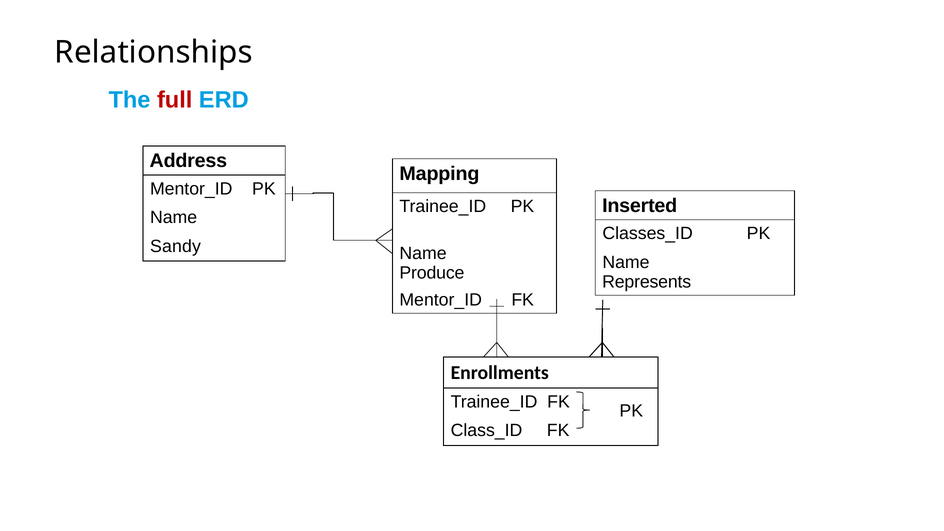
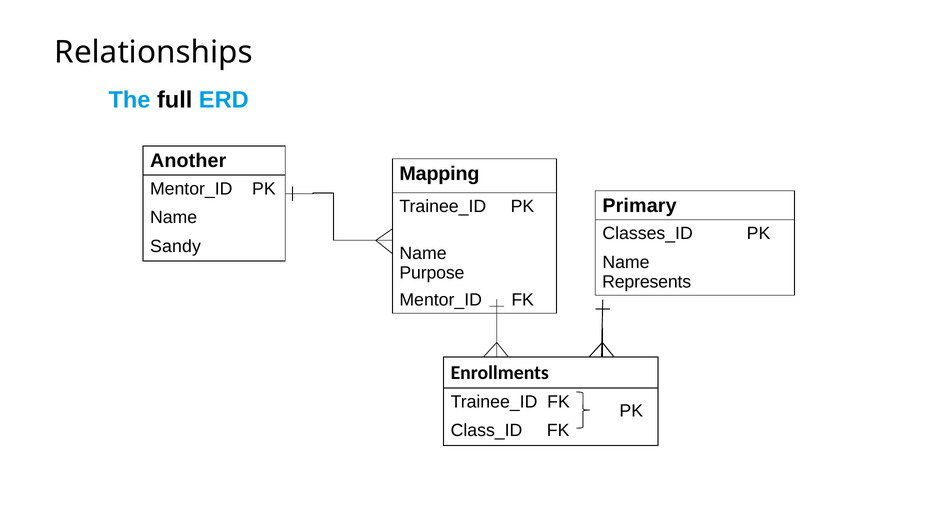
full colour: red -> black
Address: Address -> Another
Inserted: Inserted -> Primary
Produce: Produce -> Purpose
